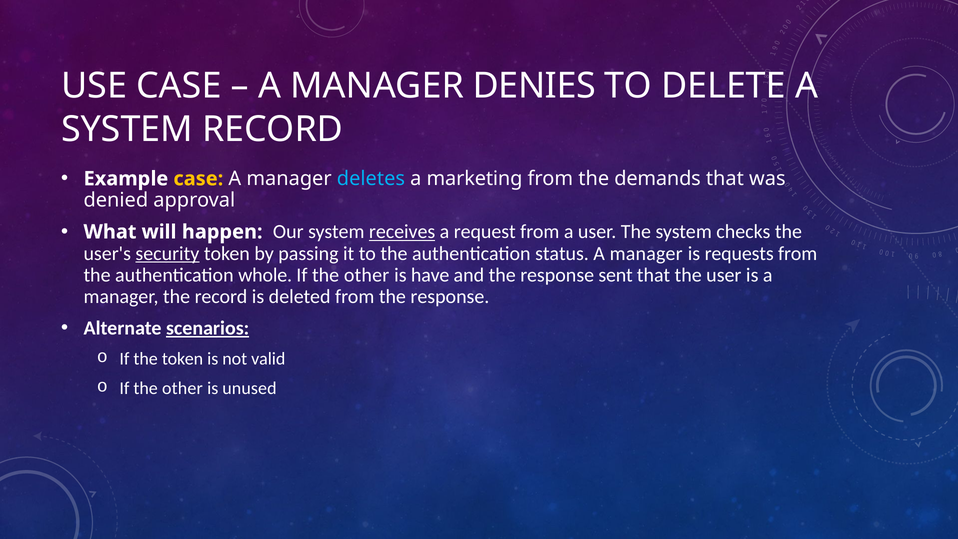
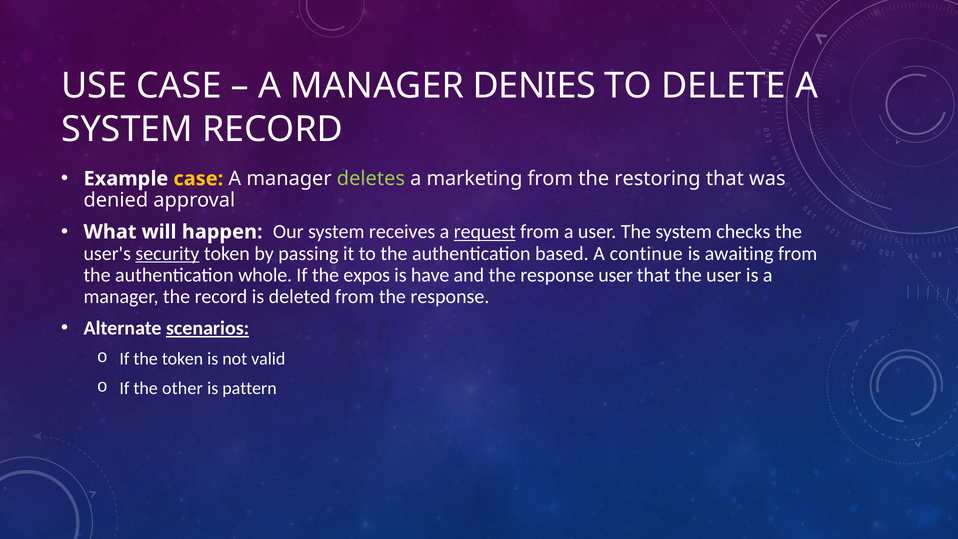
deletes colour: light blue -> light green
demands: demands -> restoring
receives underline: present -> none
request underline: none -> present
status: status -> based
manager at (646, 253): manager -> continue
requests: requests -> awaiting
other at (367, 275): other -> expos
response sent: sent -> user
unused: unused -> pattern
